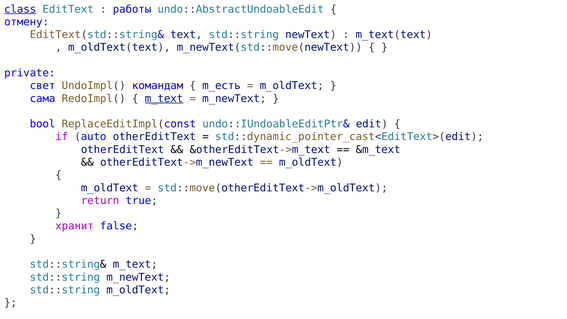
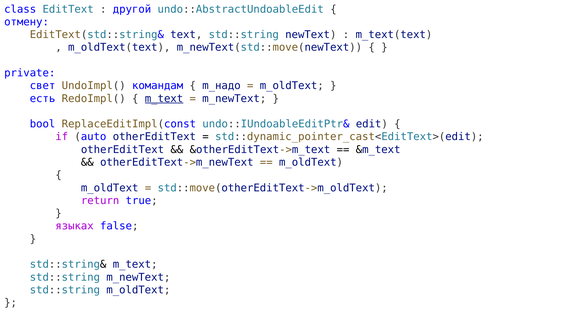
class underline: present -> none
работы: работы -> другой
m_есть: m_есть -> m_надо
сама: сама -> есть
хранит: хранит -> языках
